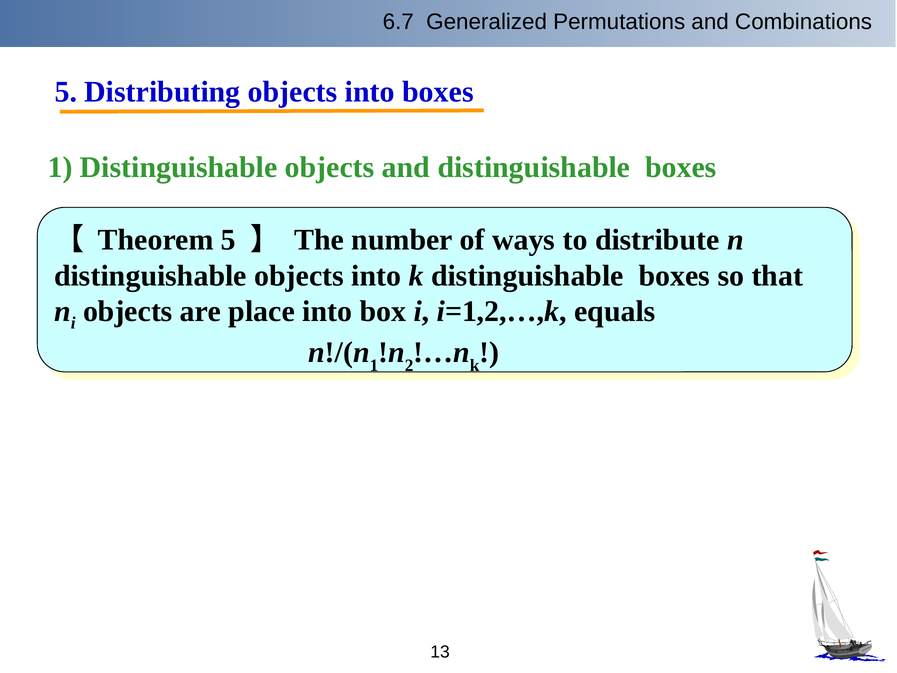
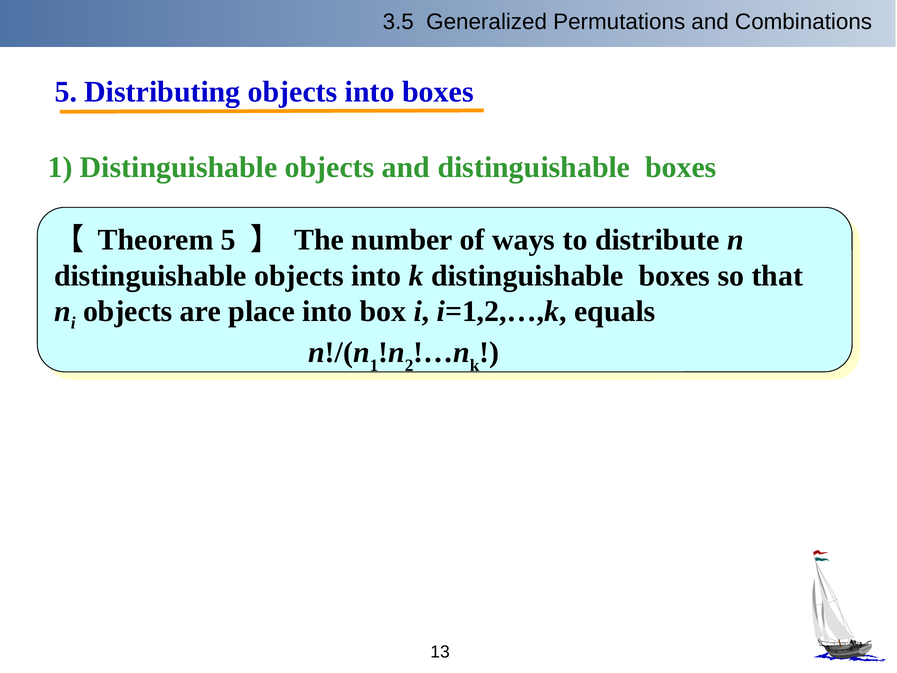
6.7: 6.7 -> 3.5
